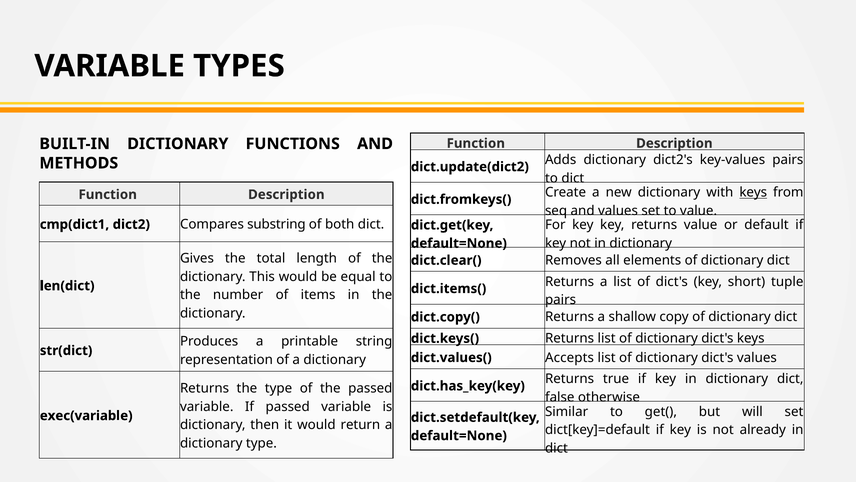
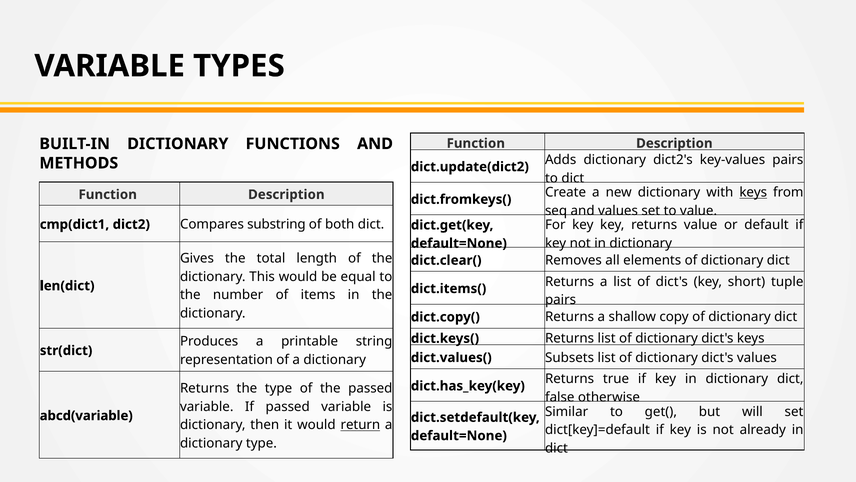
Accepts: Accepts -> Subsets
exec(variable: exec(variable -> abcd(variable
return underline: none -> present
